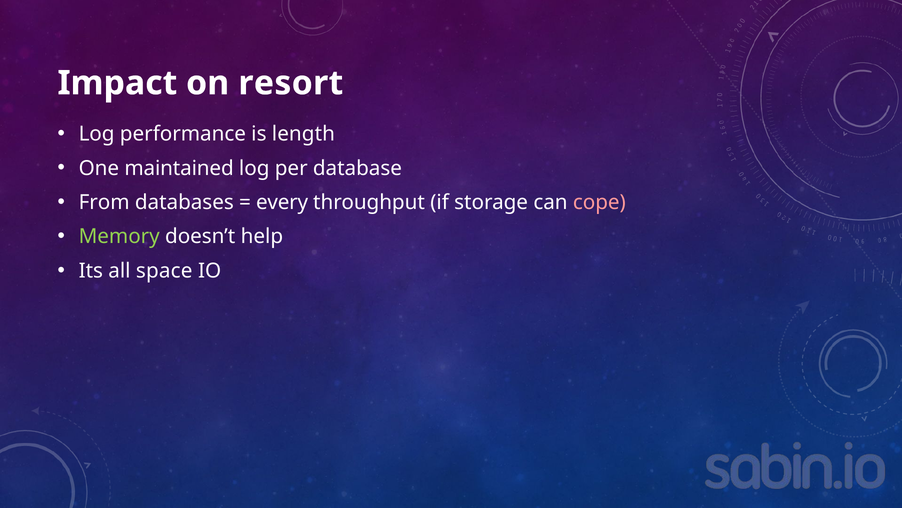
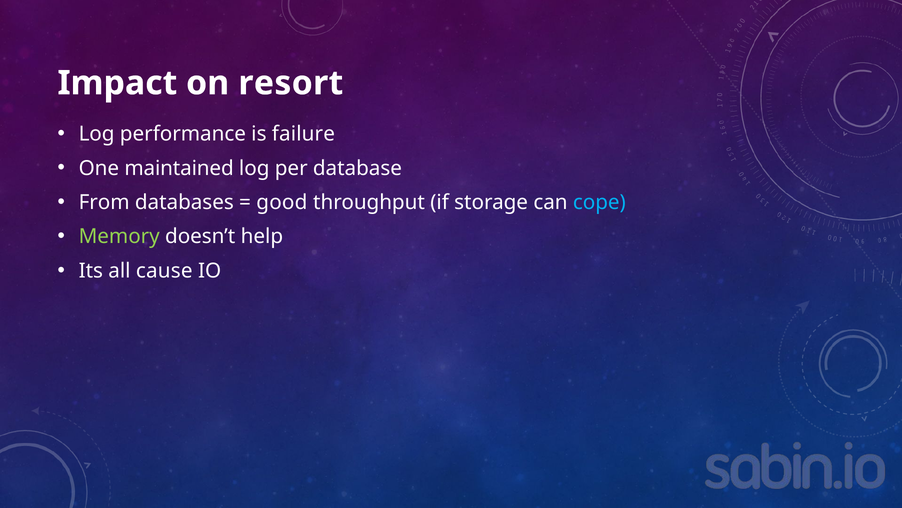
length: length -> failure
every: every -> good
cope colour: pink -> light blue
space: space -> cause
